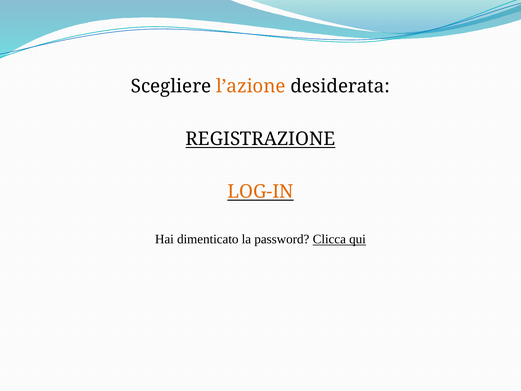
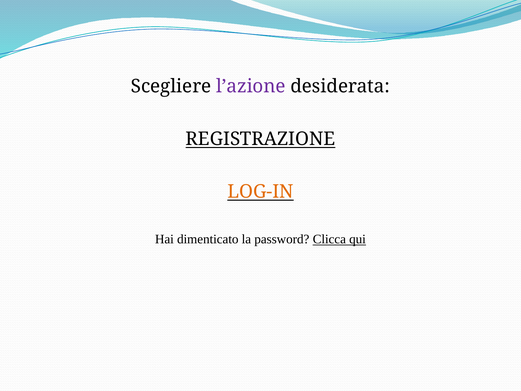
l’azione colour: orange -> purple
